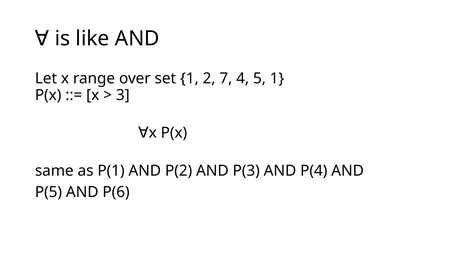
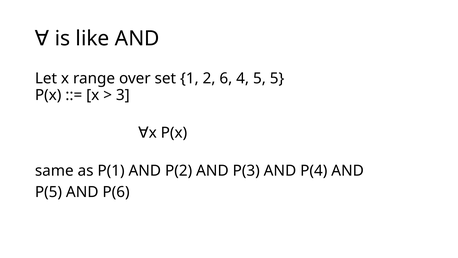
7: 7 -> 6
5 1: 1 -> 5
